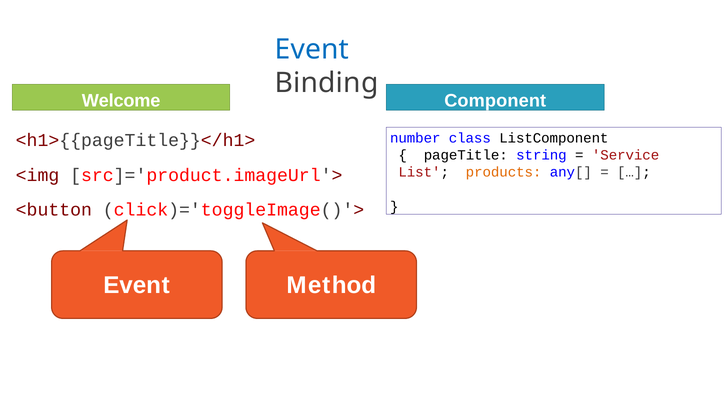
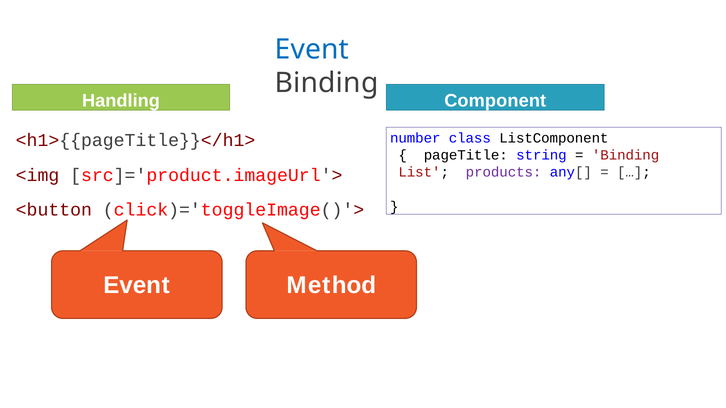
Welcome: Welcome -> Handling
Service at (626, 155): Service -> Binding
products colour: orange -> purple
